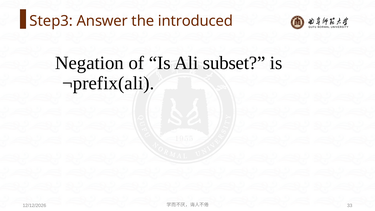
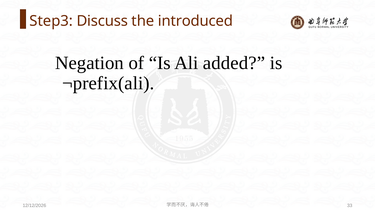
Answer: Answer -> Discuss
subset: subset -> added
